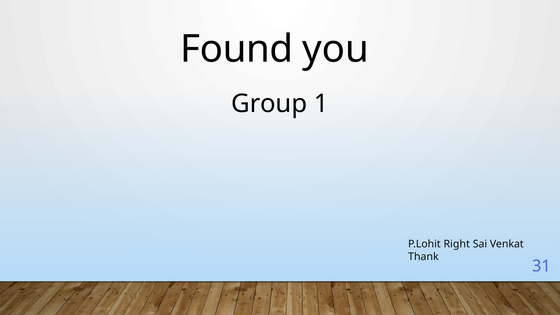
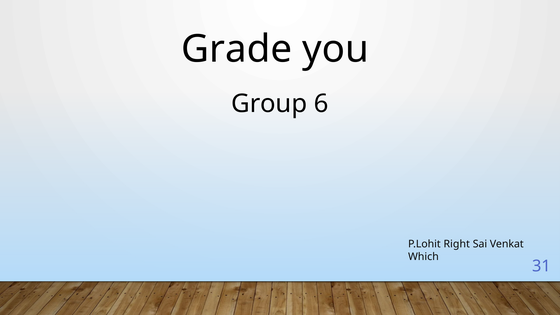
Found: Found -> Grade
1: 1 -> 6
Thank: Thank -> Which
